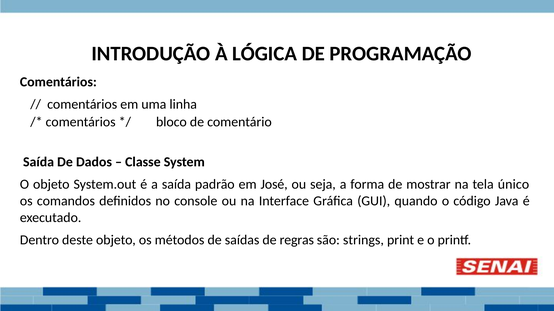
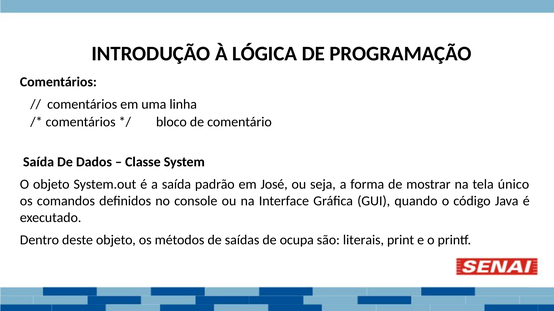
regras: regras -> ocupa
strings: strings -> literais
